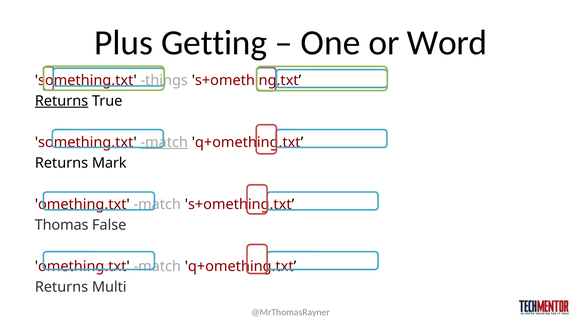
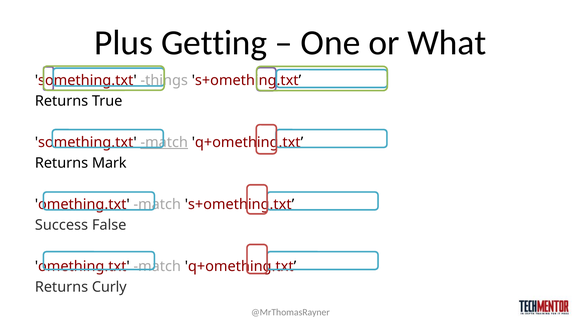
Word: Word -> What
Returns at (62, 101) underline: present -> none
Thomas: Thomas -> Success
Multi: Multi -> Curly
